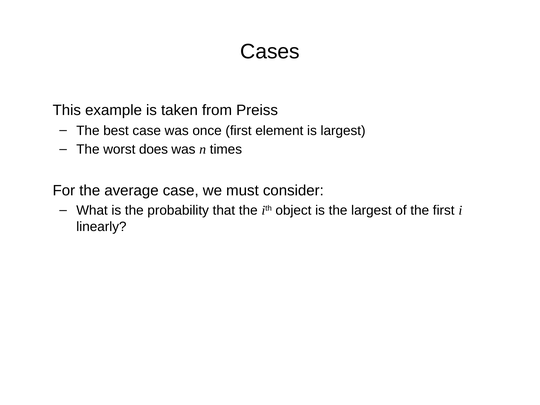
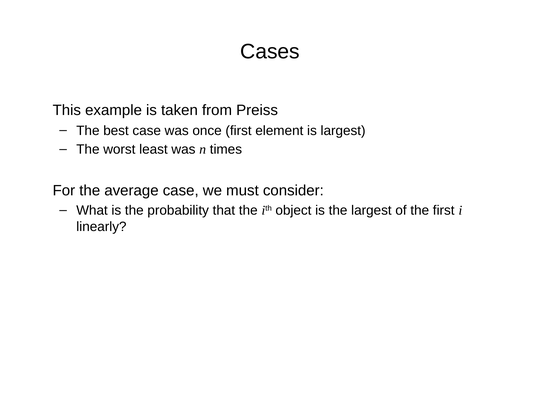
does: does -> least
